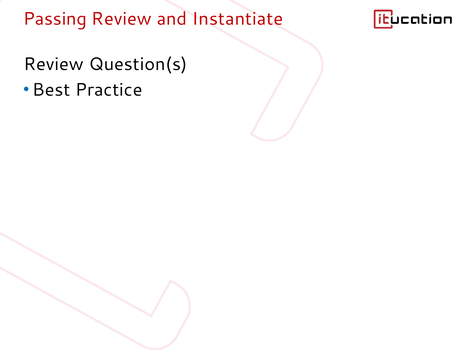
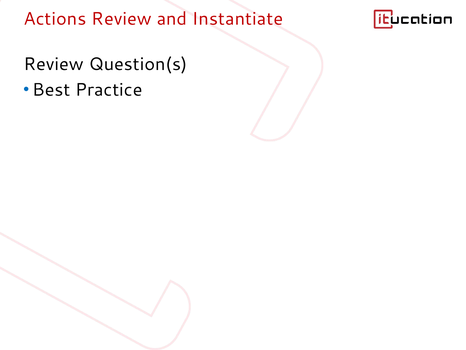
Passing: Passing -> Actions
